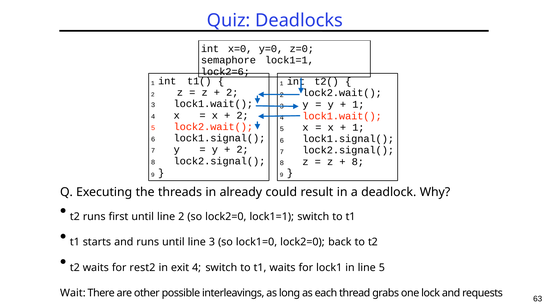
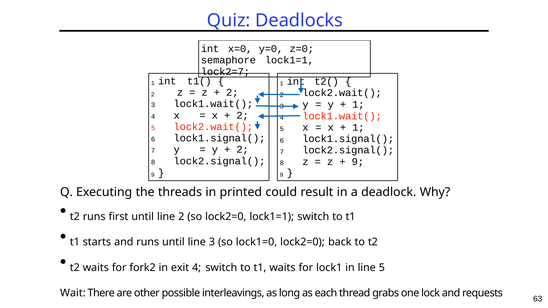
lock2=6: lock2=6 -> lock2=7
8 at (358, 162): 8 -> 9
already: already -> printed
rest2: rest2 -> fork2
